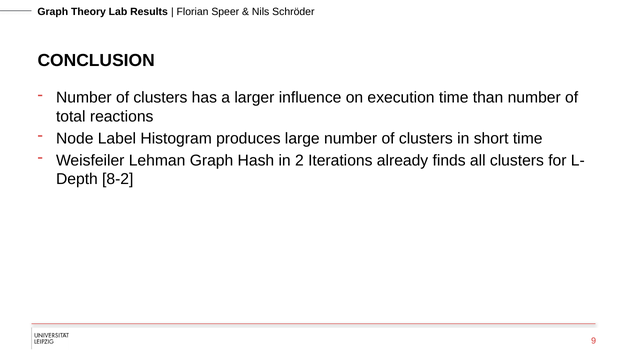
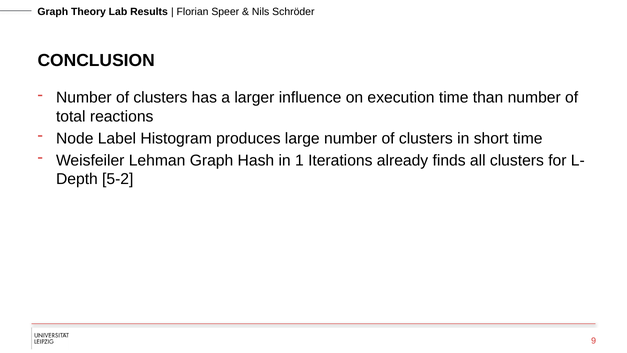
2: 2 -> 1
8-2: 8-2 -> 5-2
